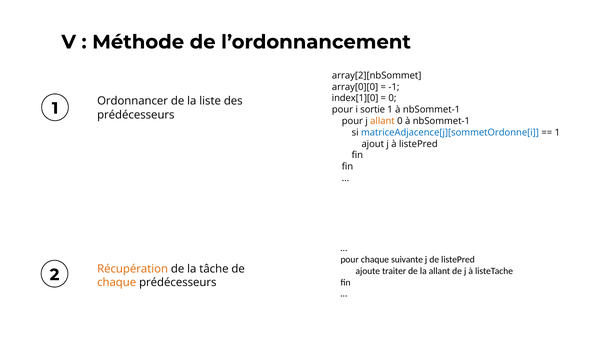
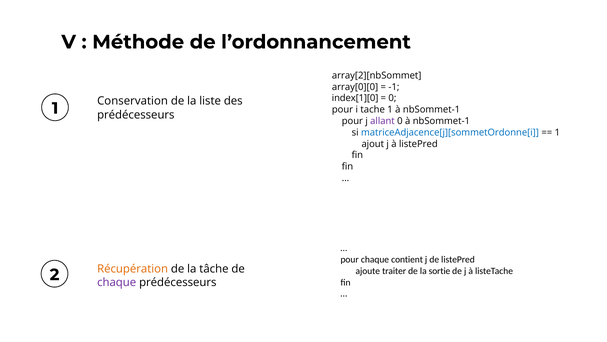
Ordonnancer: Ordonnancer -> Conservation
sortie: sortie -> tache
allant at (382, 121) colour: orange -> purple
suivante: suivante -> contient
la allant: allant -> sortie
chaque at (117, 282) colour: orange -> purple
